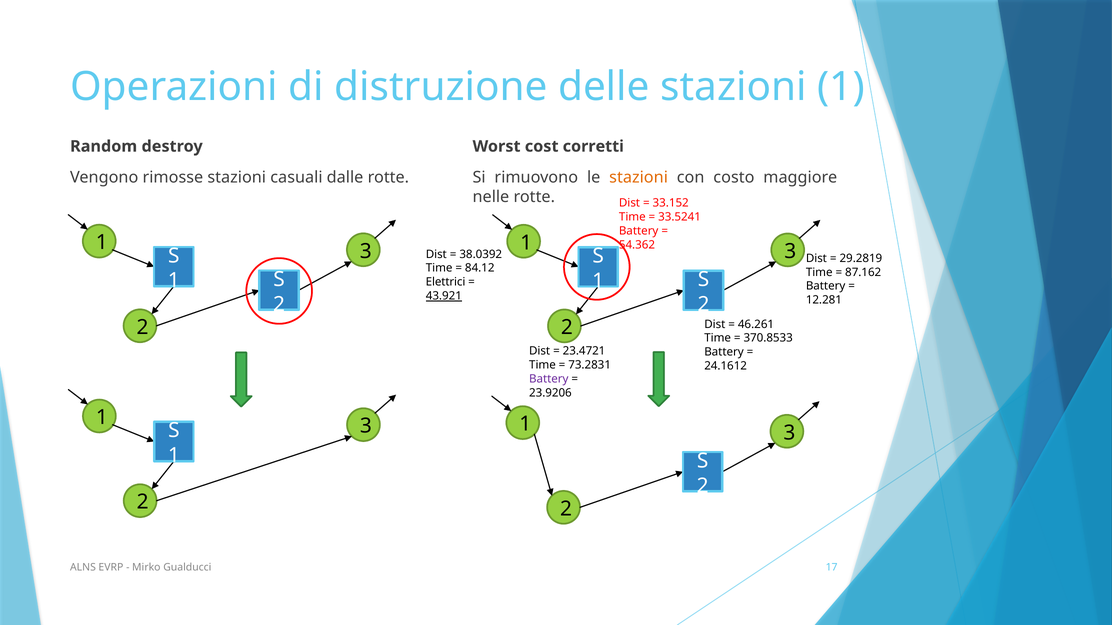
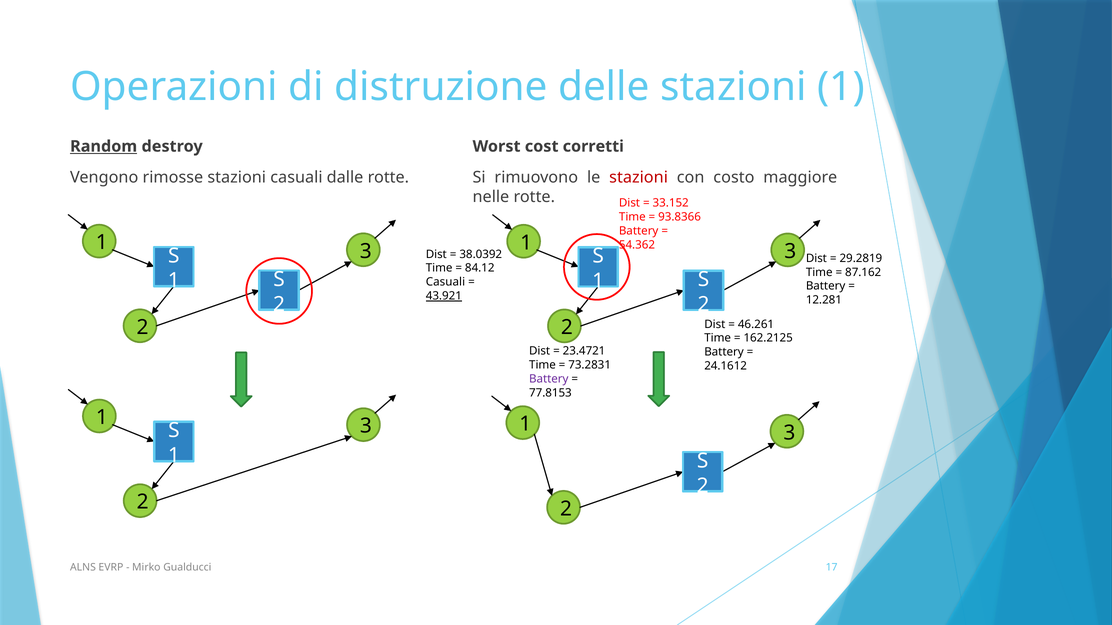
Random underline: none -> present
stazioni at (639, 178) colour: orange -> red
33.5241: 33.5241 -> 93.8366
Elettrici at (446, 282): Elettrici -> Casuali
370.8533: 370.8533 -> 162.2125
23.9206: 23.9206 -> 77.8153
